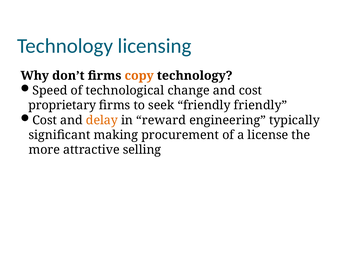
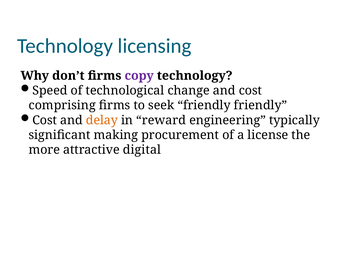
copy colour: orange -> purple
proprietary: proprietary -> comprising
selling: selling -> digital
